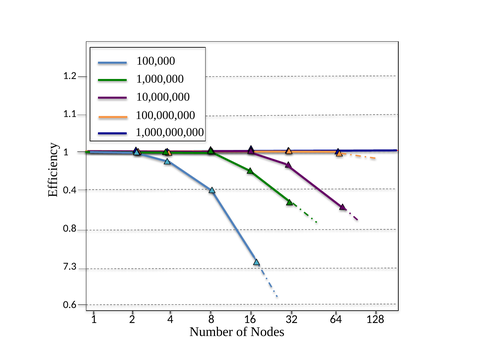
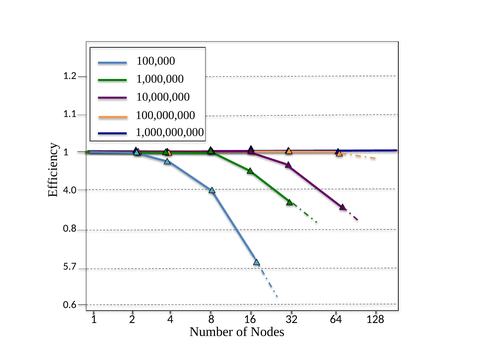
0.4: 0.4 -> 4.0
7.3: 7.3 -> 5.7
